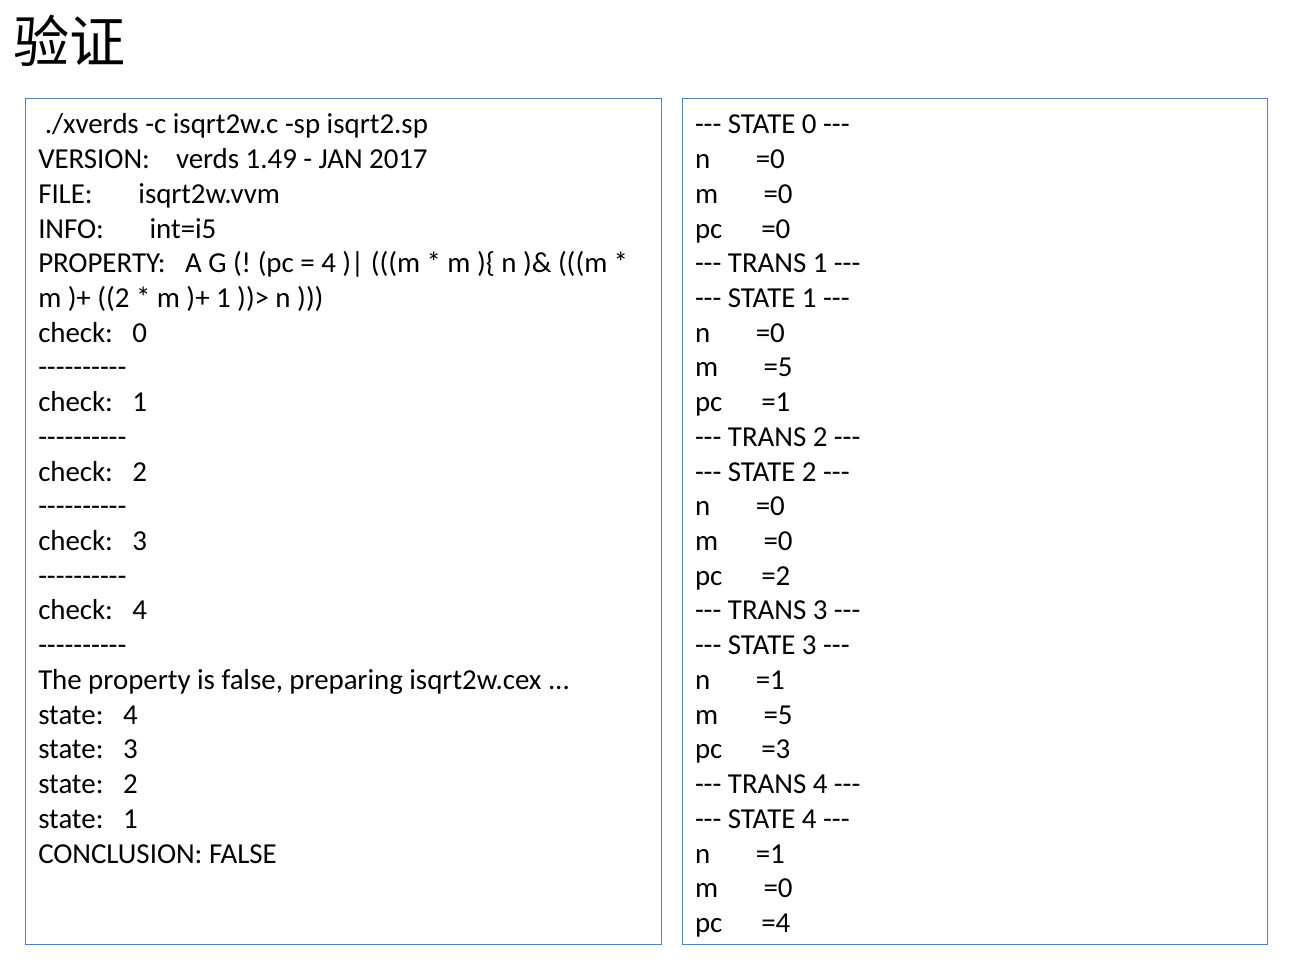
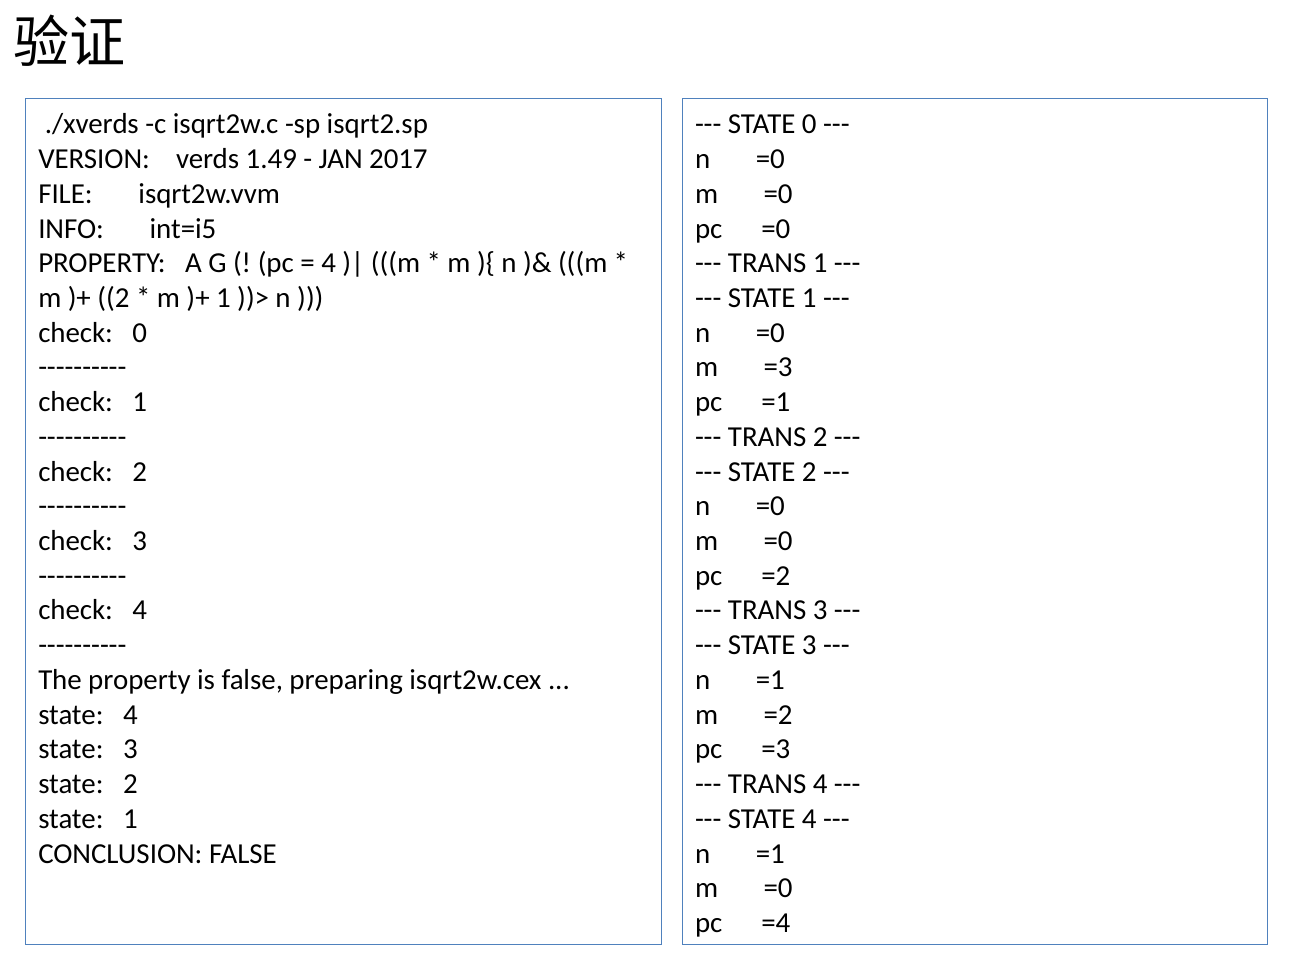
=5 at (778, 368): =5 -> =3
=5 at (778, 715): =5 -> =2
